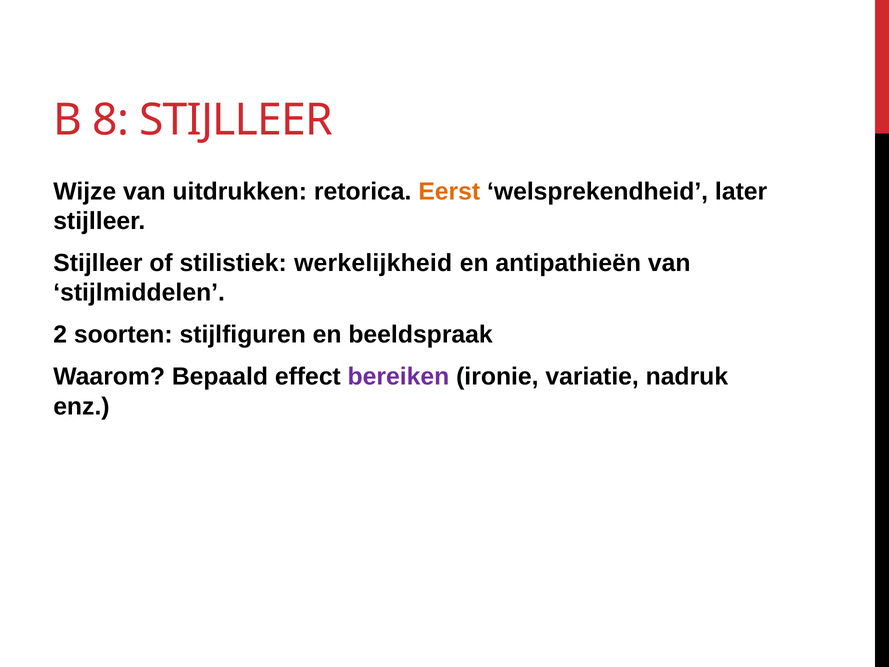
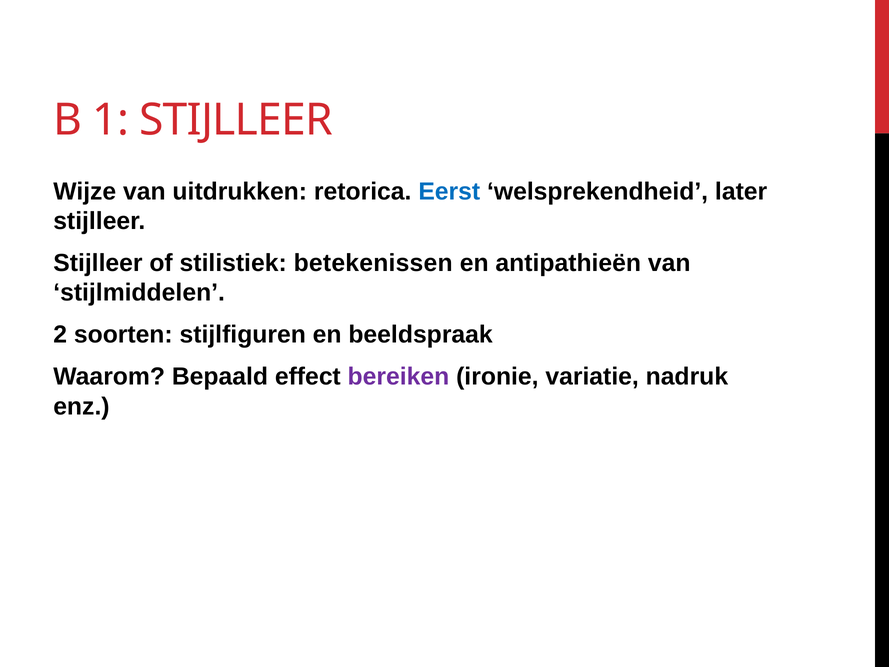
8: 8 -> 1
Eerst colour: orange -> blue
werkelijkheid: werkelijkheid -> betekenissen
